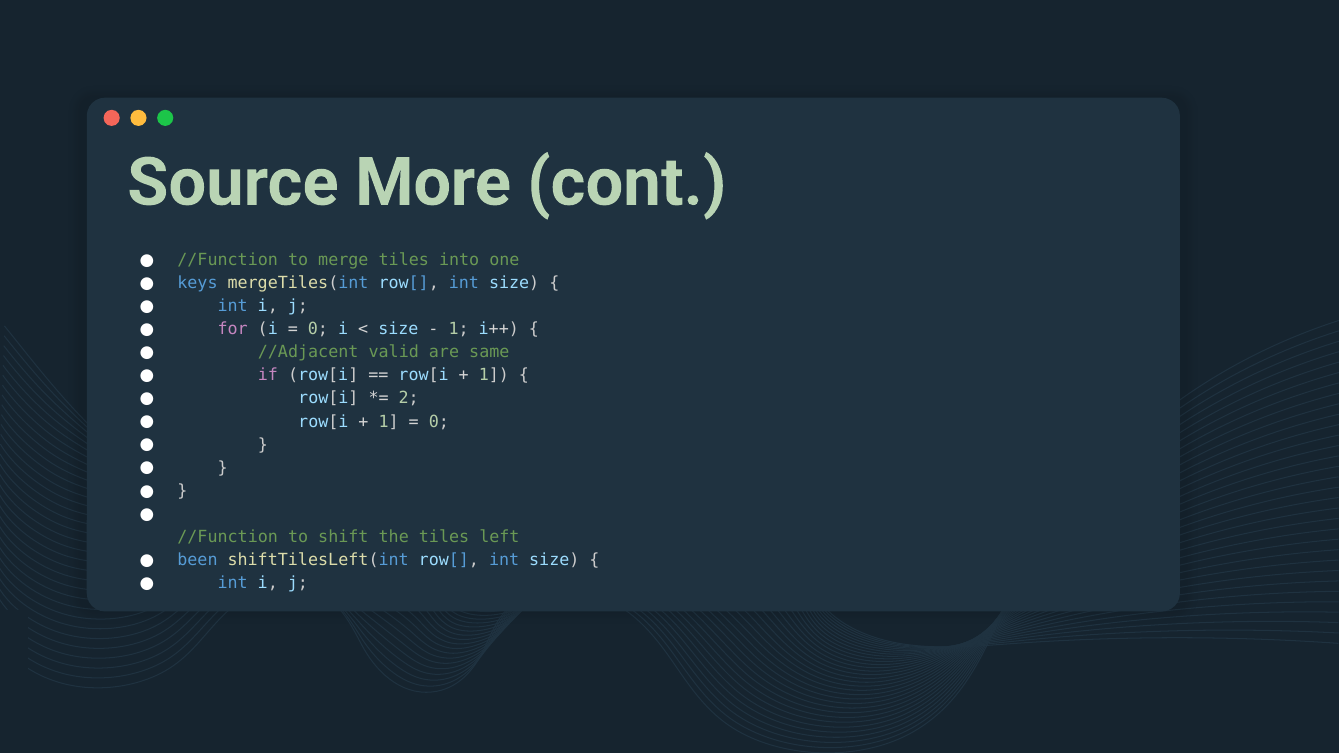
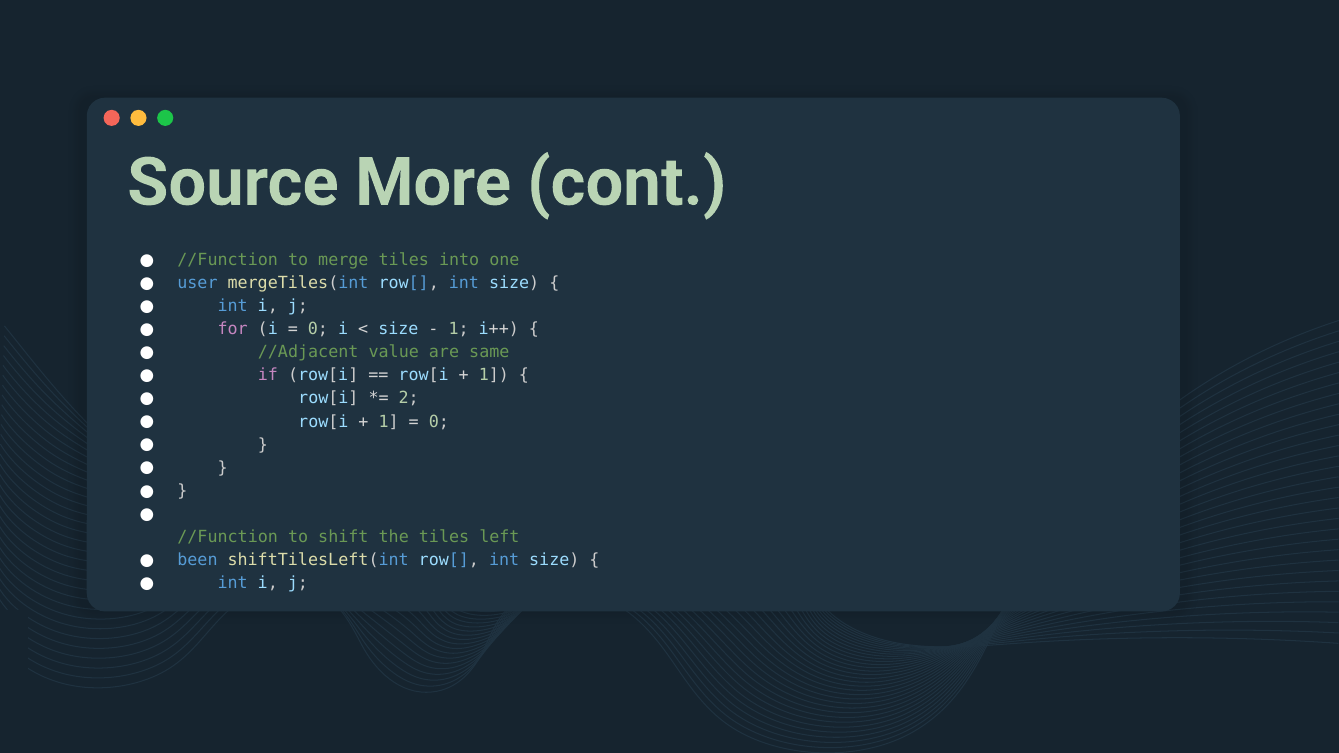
keys: keys -> user
valid: valid -> value
